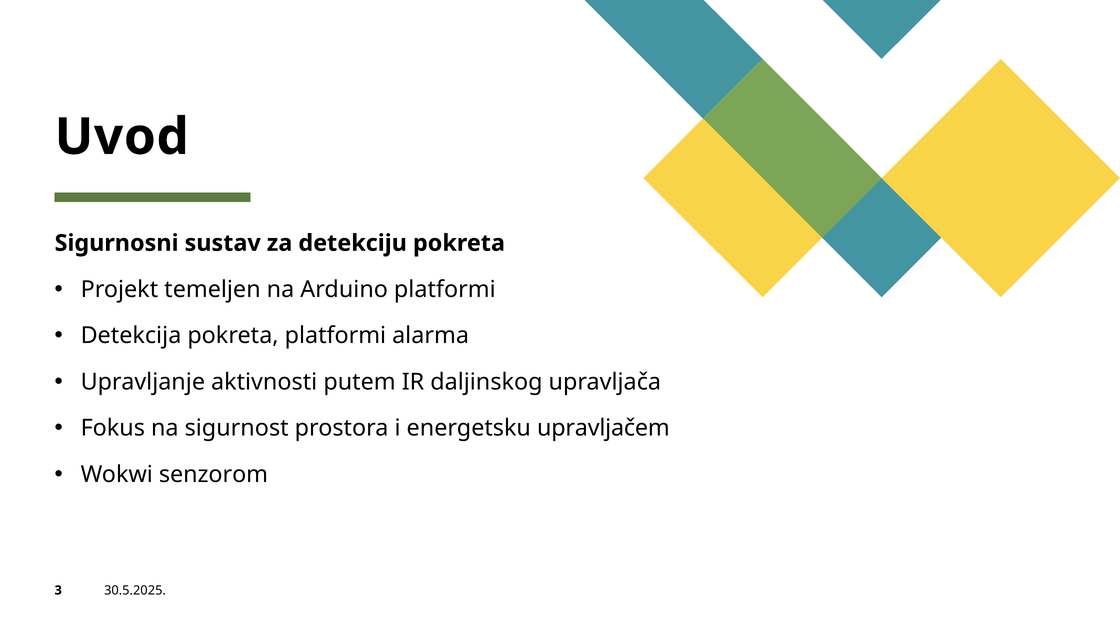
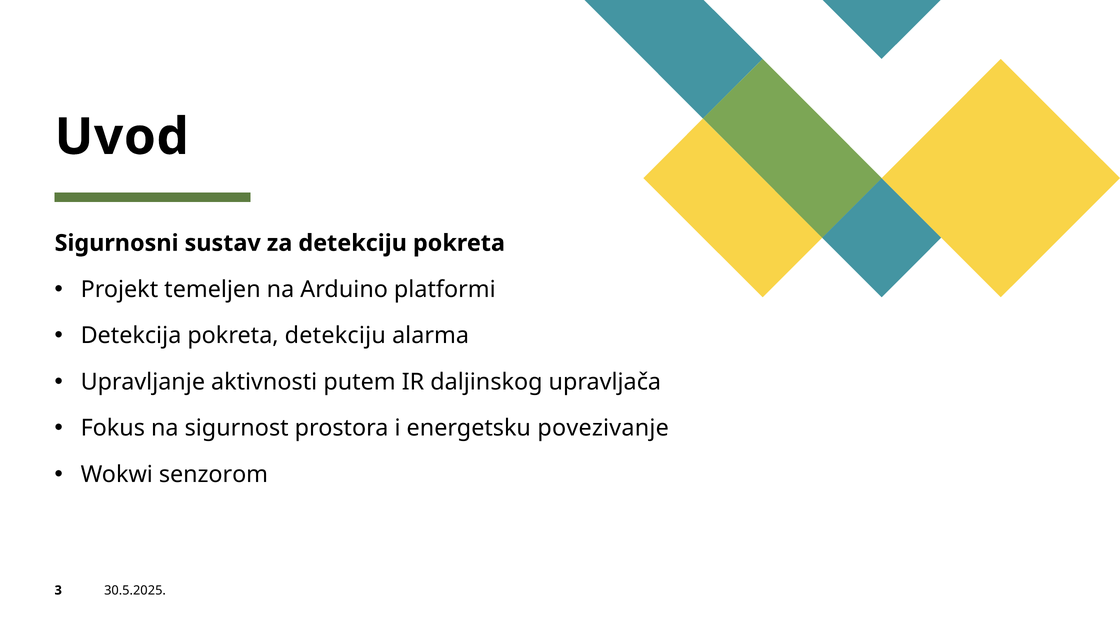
pokreta platformi: platformi -> detekciju
upravljačem: upravljačem -> povezivanje
